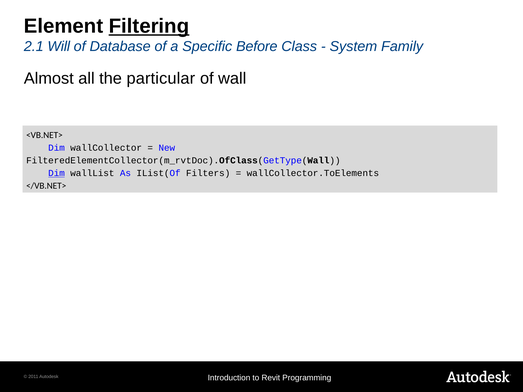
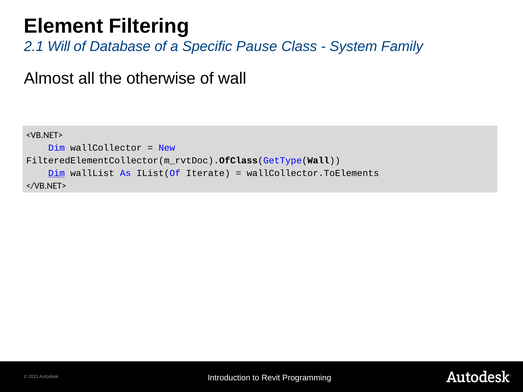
Filtering underline: present -> none
Before: Before -> Pause
particular: particular -> otherwise
Filters: Filters -> Iterate
